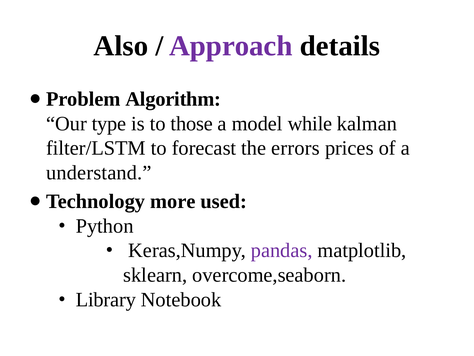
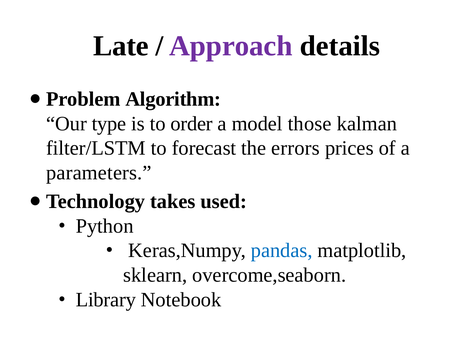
Also: Also -> Late
those: those -> order
while: while -> those
understand: understand -> parameters
more: more -> takes
pandas colour: purple -> blue
